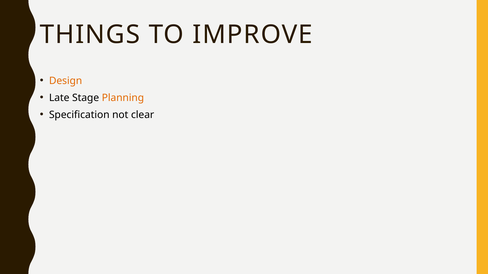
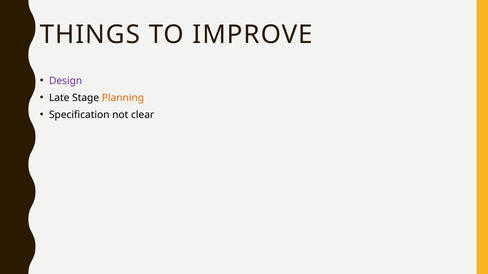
Design colour: orange -> purple
